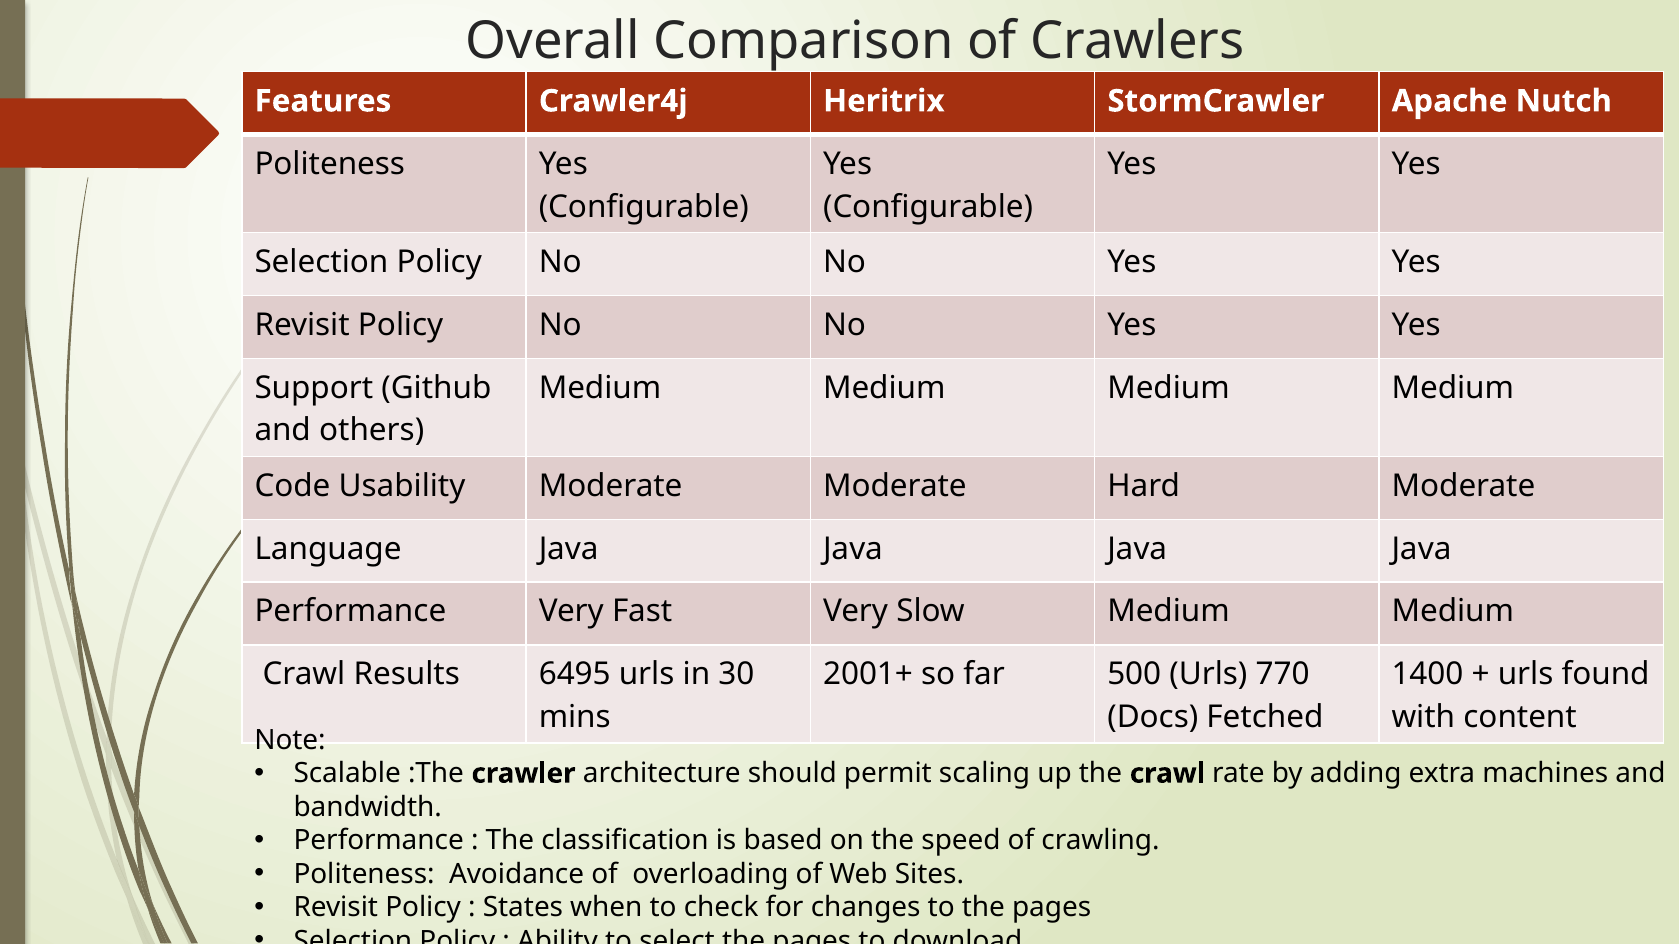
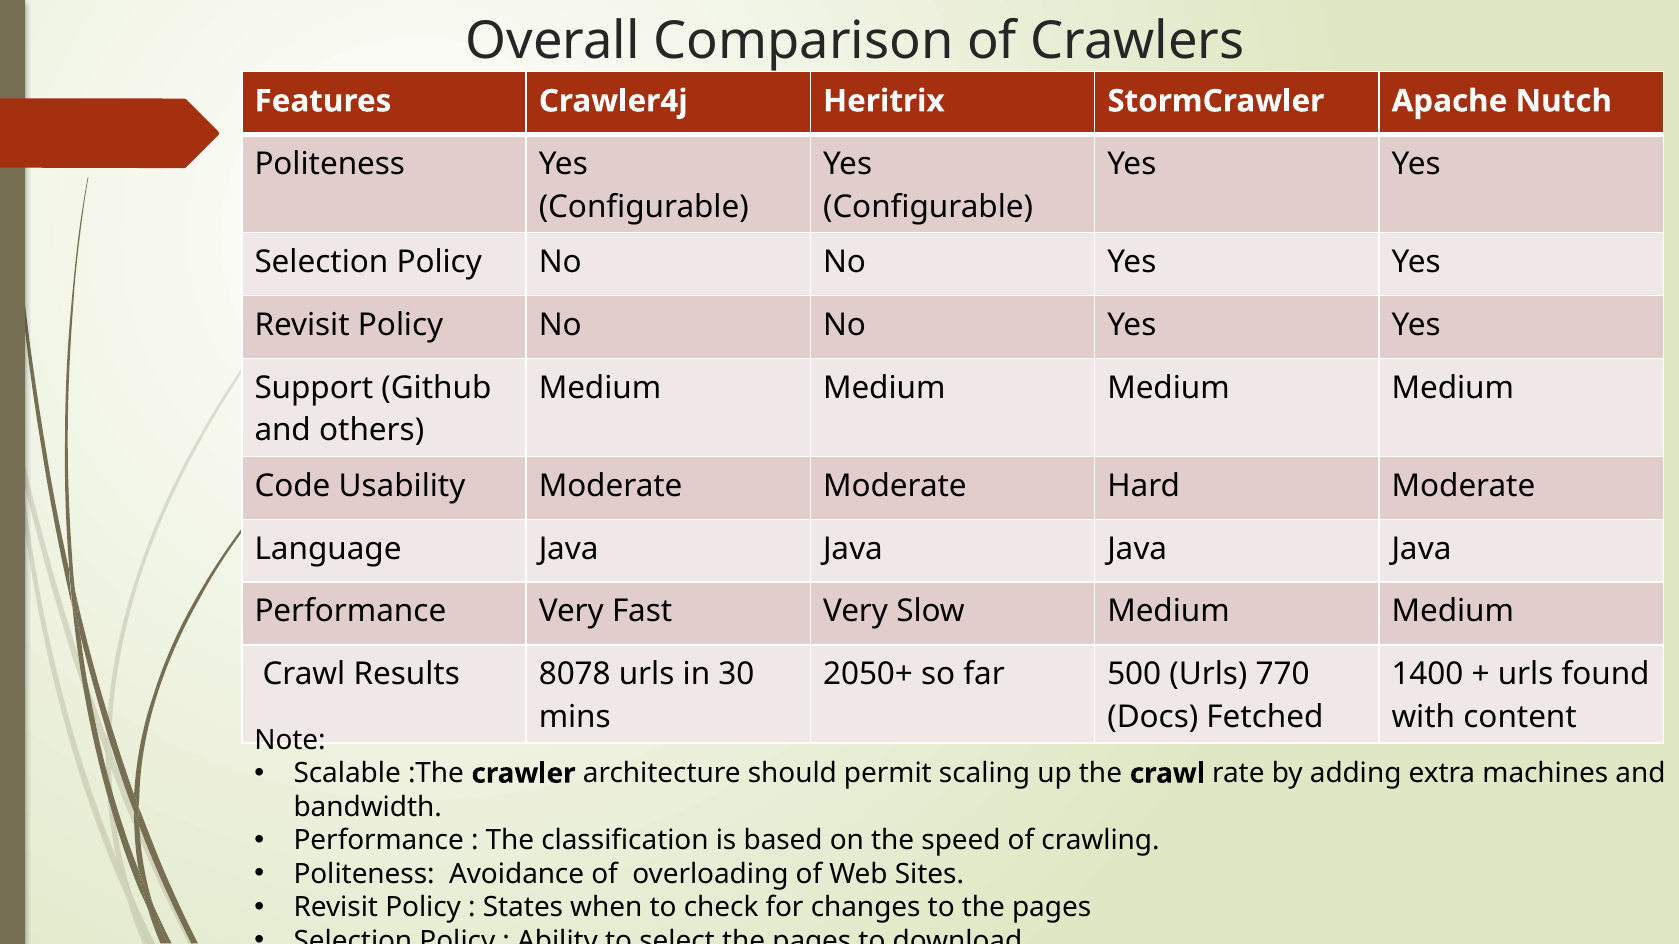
6495: 6495 -> 8078
2001+: 2001+ -> 2050+
